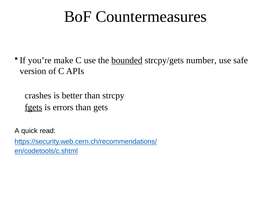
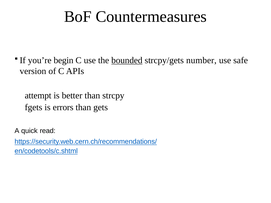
make: make -> begin
crashes: crashes -> attempt
fgets underline: present -> none
